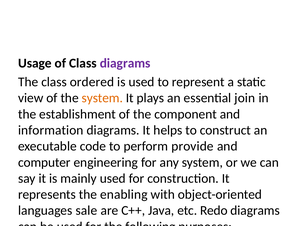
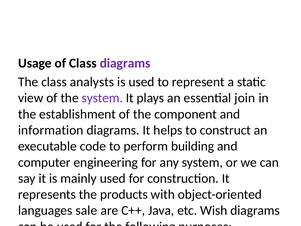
ordered: ordered -> analysts
system at (102, 98) colour: orange -> purple
provide: provide -> building
enabling: enabling -> products
Redo: Redo -> Wish
